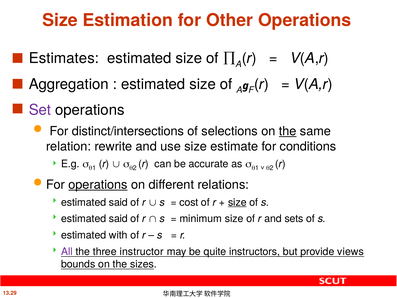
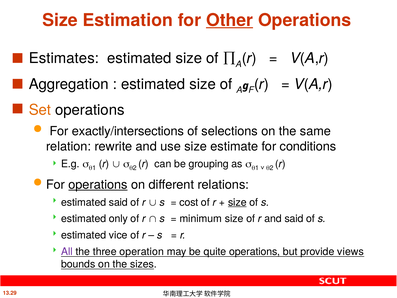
Other underline: none -> present
Set colour: purple -> orange
distinct/intersections: distinct/intersections -> exactly/intersections
the at (288, 131) underline: present -> none
accurate: accurate -> grouping
said at (118, 219): said -> only
and sets: sets -> said
with: with -> vice
instructor: instructor -> operation
quite instructors: instructors -> operations
